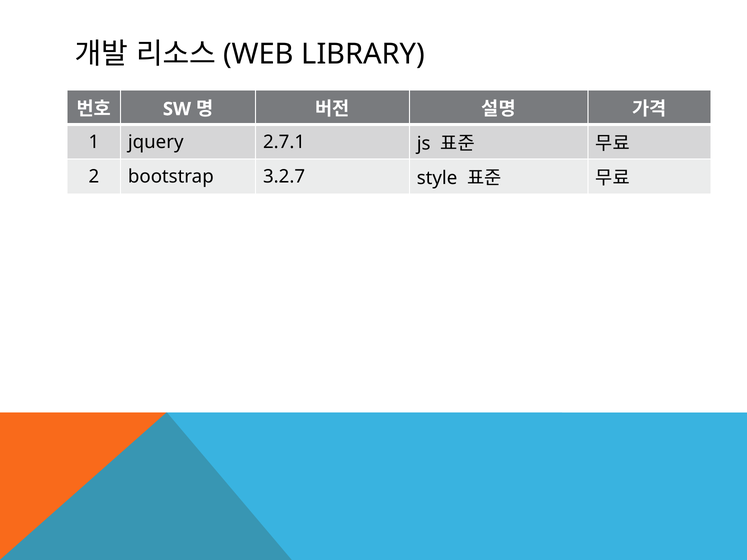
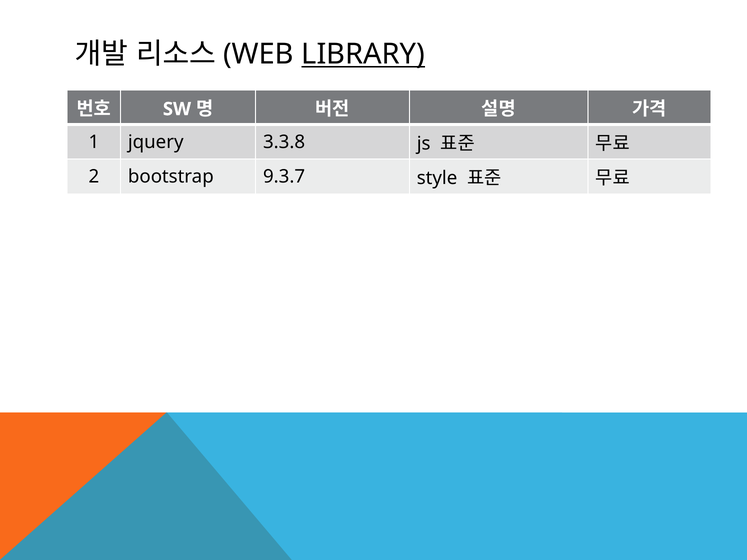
LIBRARY underline: none -> present
2.7.1: 2.7.1 -> 3.3.8
3.2.7: 3.2.7 -> 9.3.7
